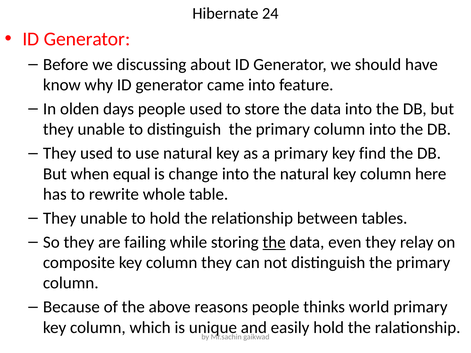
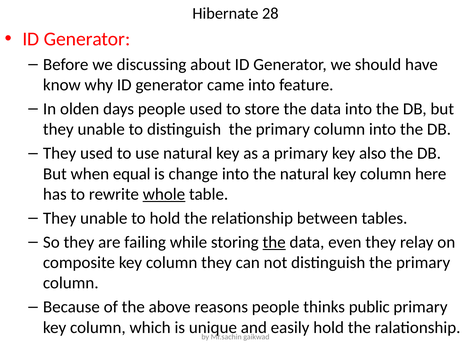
24: 24 -> 28
find: find -> also
whole underline: none -> present
world: world -> public
